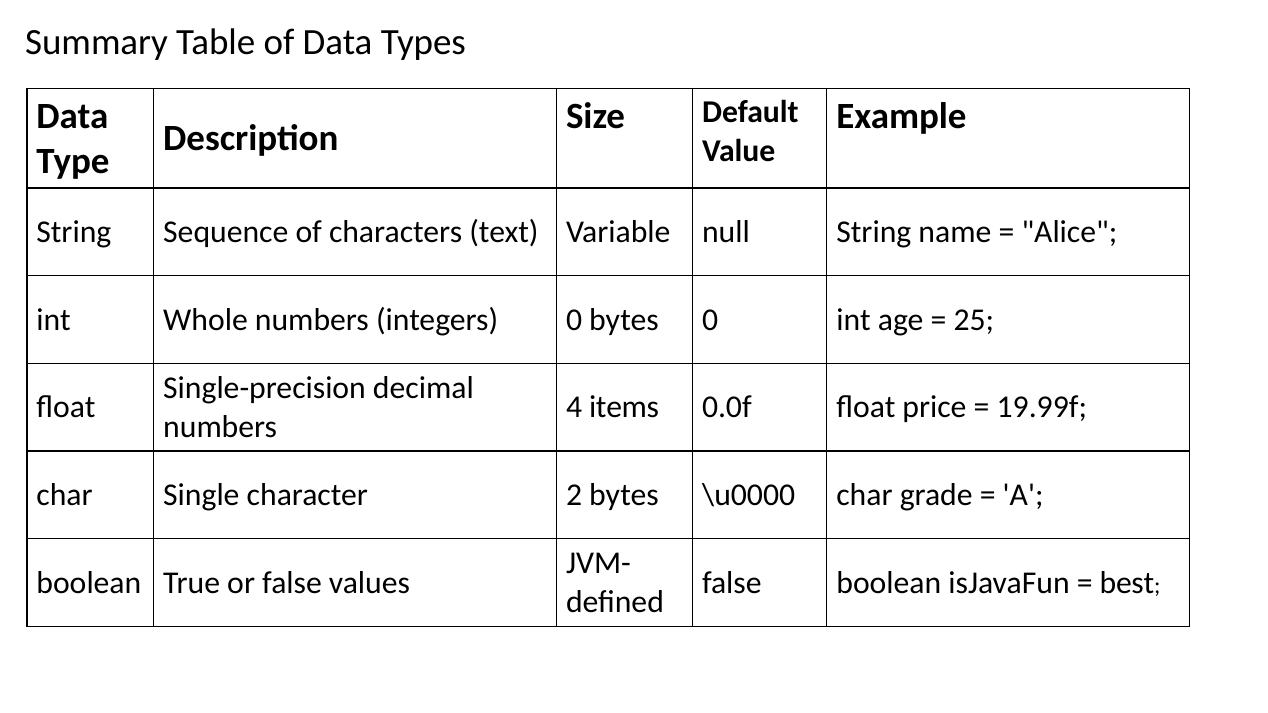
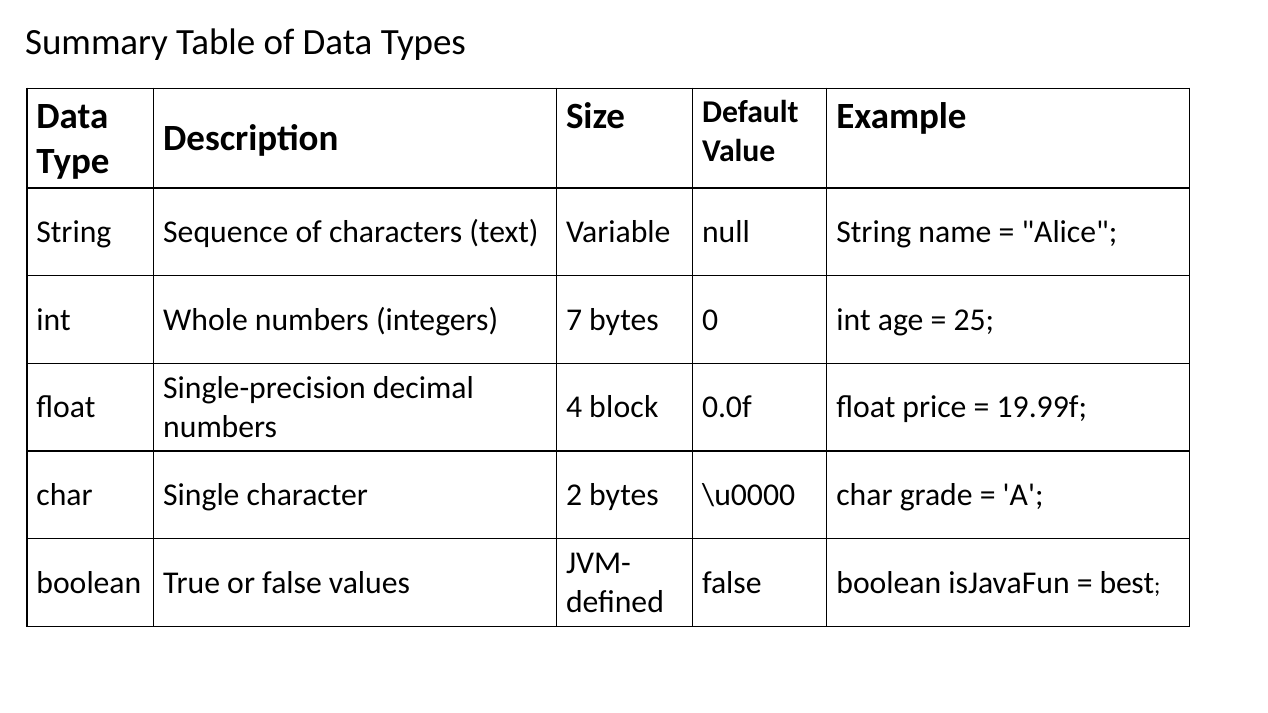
integers 0: 0 -> 7
items: items -> block
